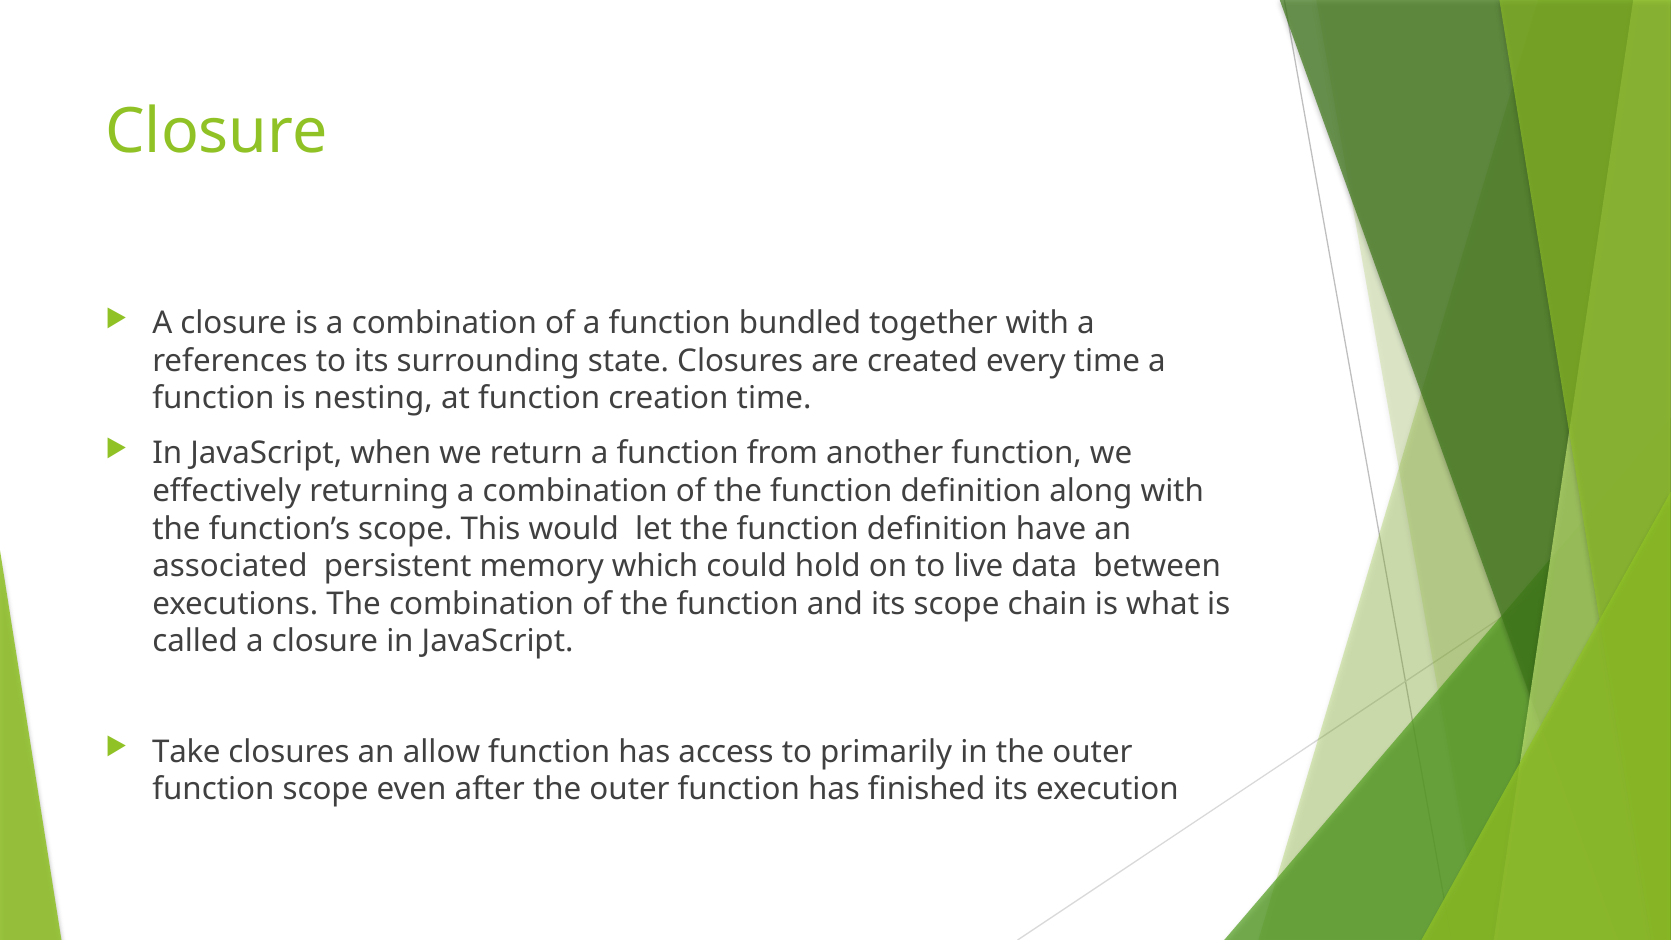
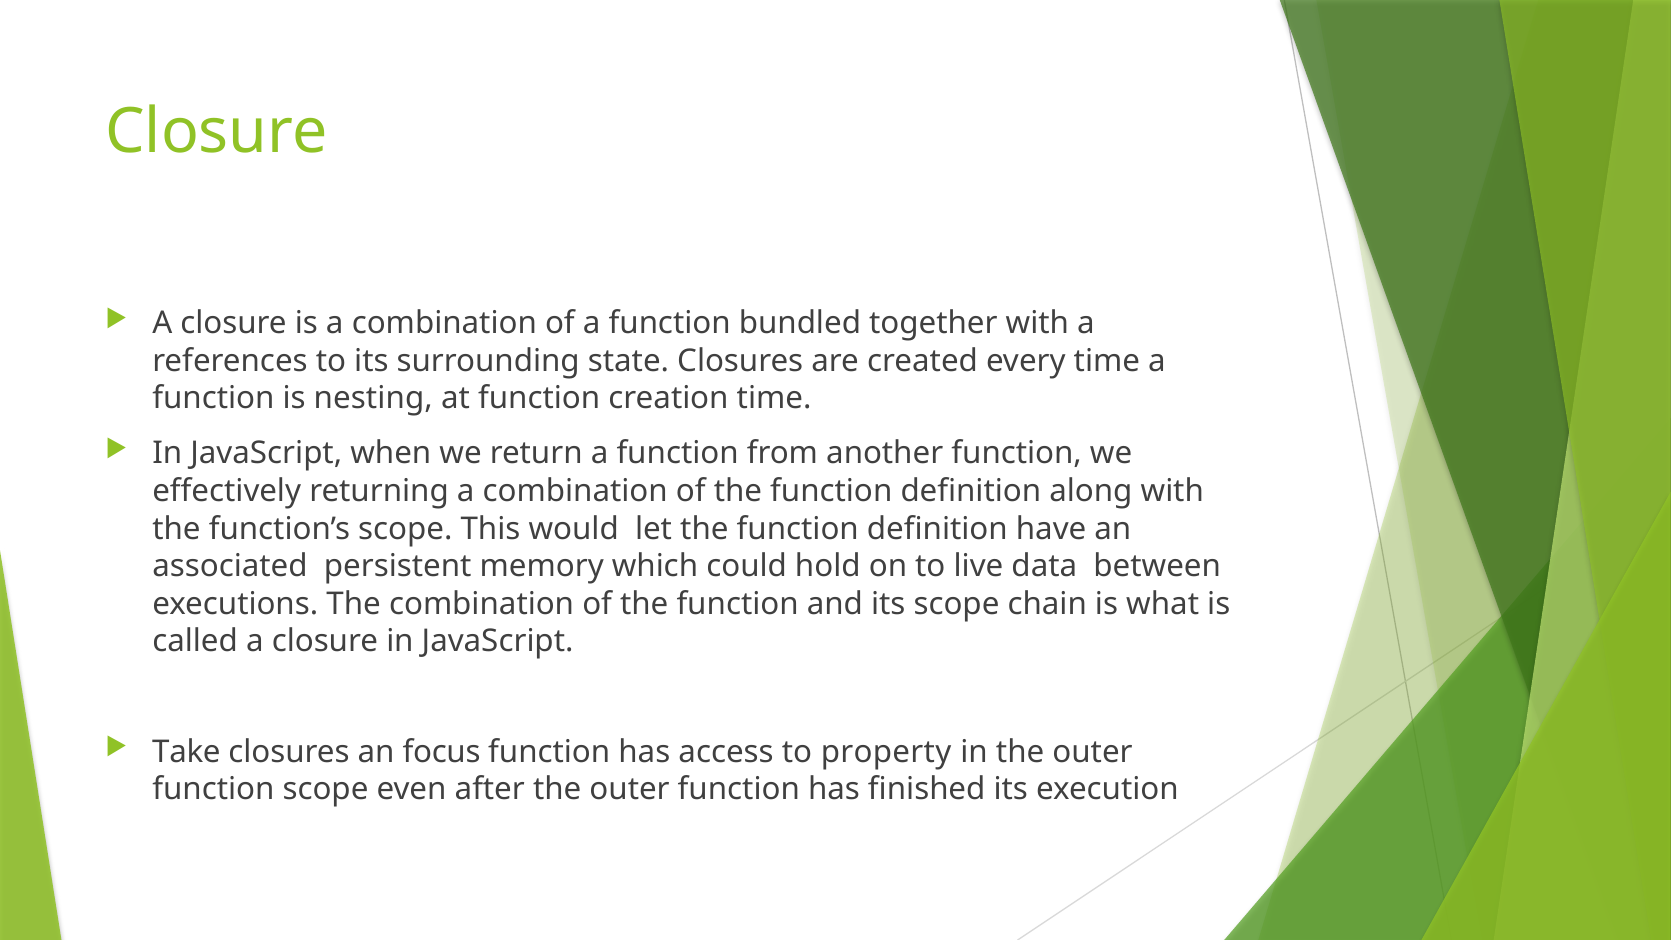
allow: allow -> focus
primarily: primarily -> property
